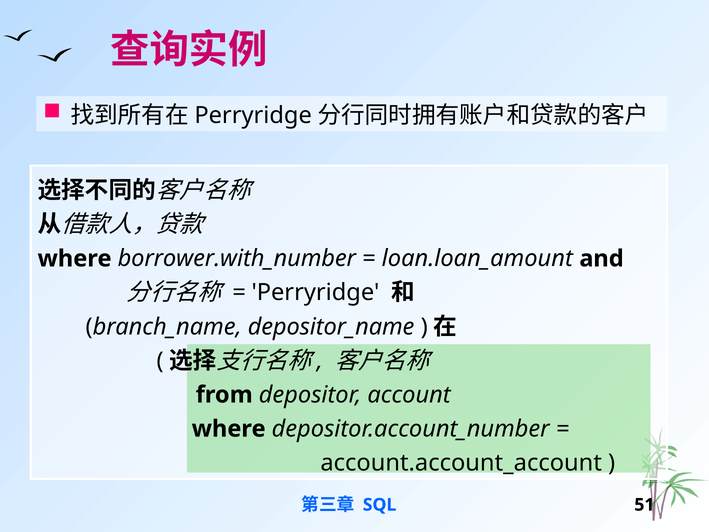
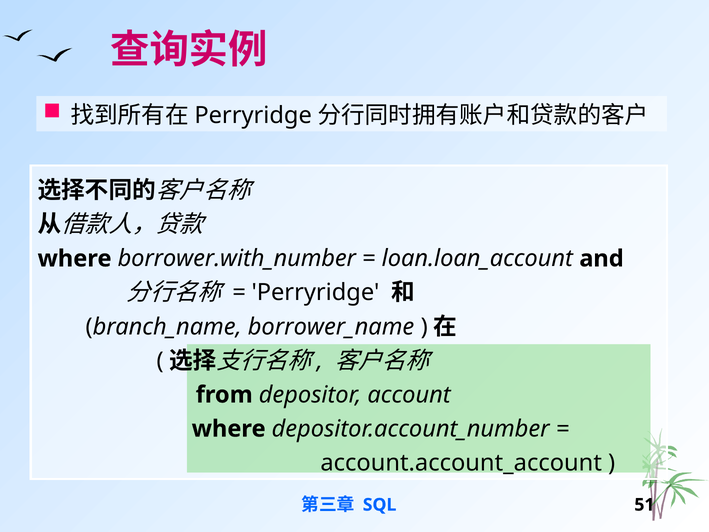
loan.loan_amount: loan.loan_amount -> loan.loan_account
depositor_name: depositor_name -> borrower_name
